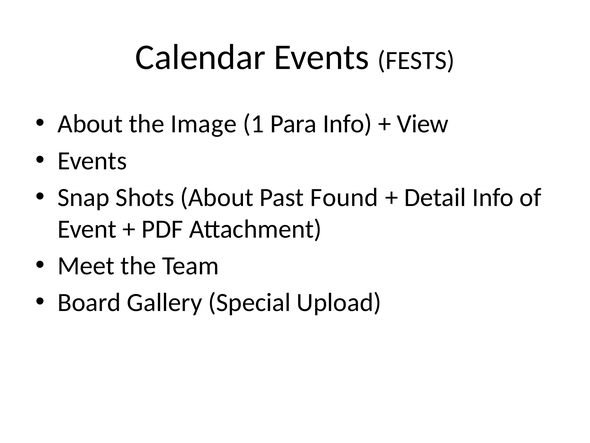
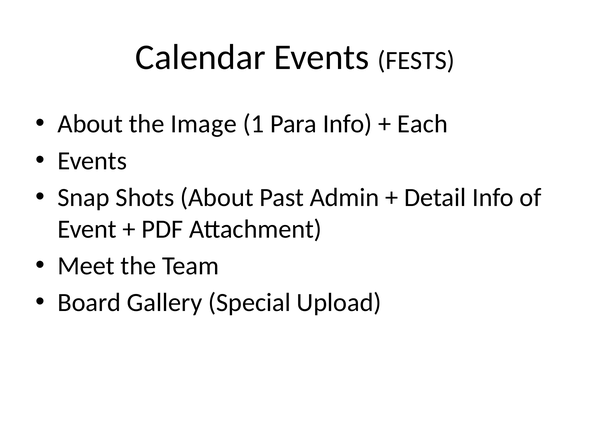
View: View -> Each
Found: Found -> Admin
